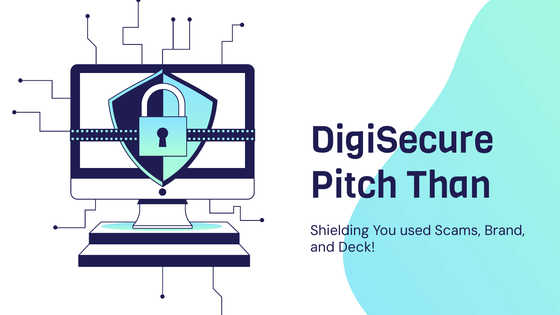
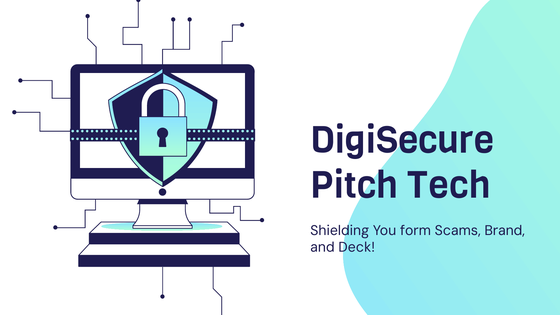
Than: Than -> Tech
used: used -> form
